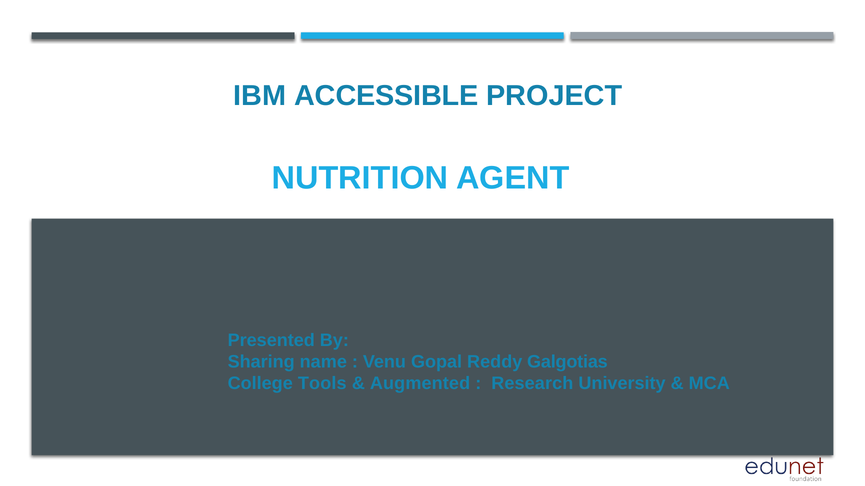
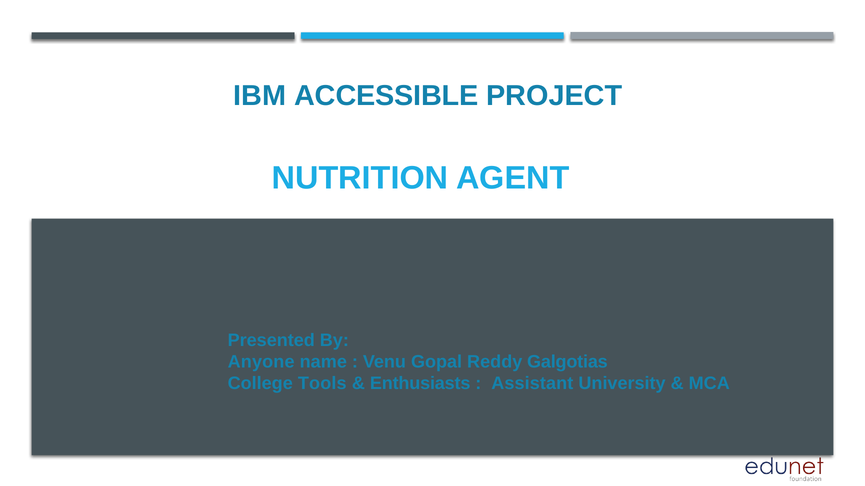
Sharing: Sharing -> Anyone
Augmented: Augmented -> Enthusiasts
Research: Research -> Assistant
